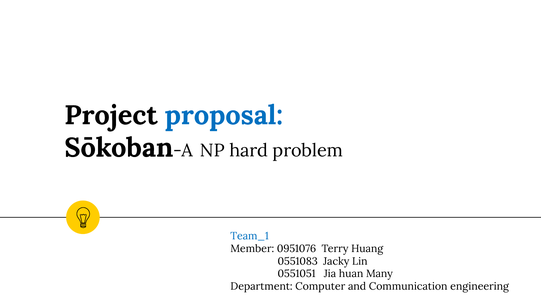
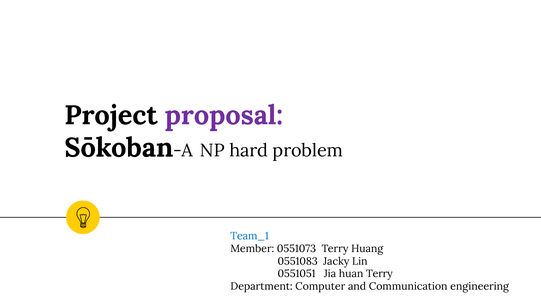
proposal colour: blue -> purple
0951076: 0951076 -> 0551073
huan Many: Many -> Terry
